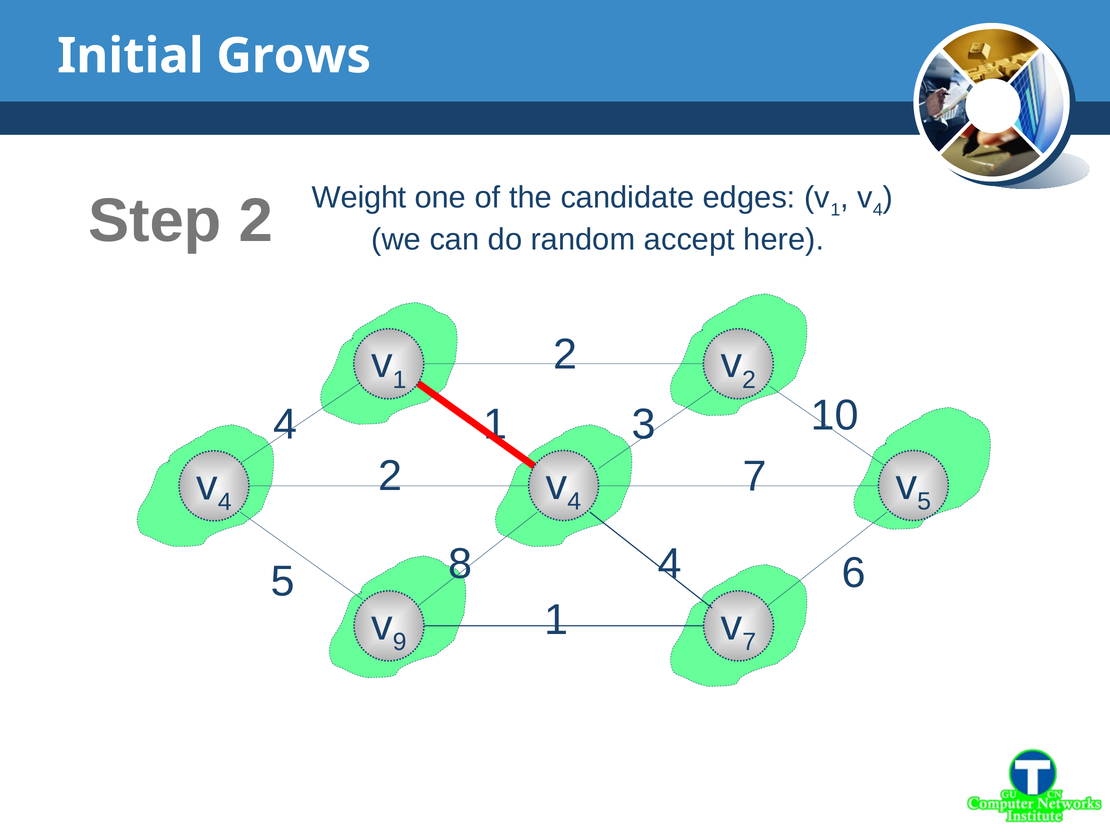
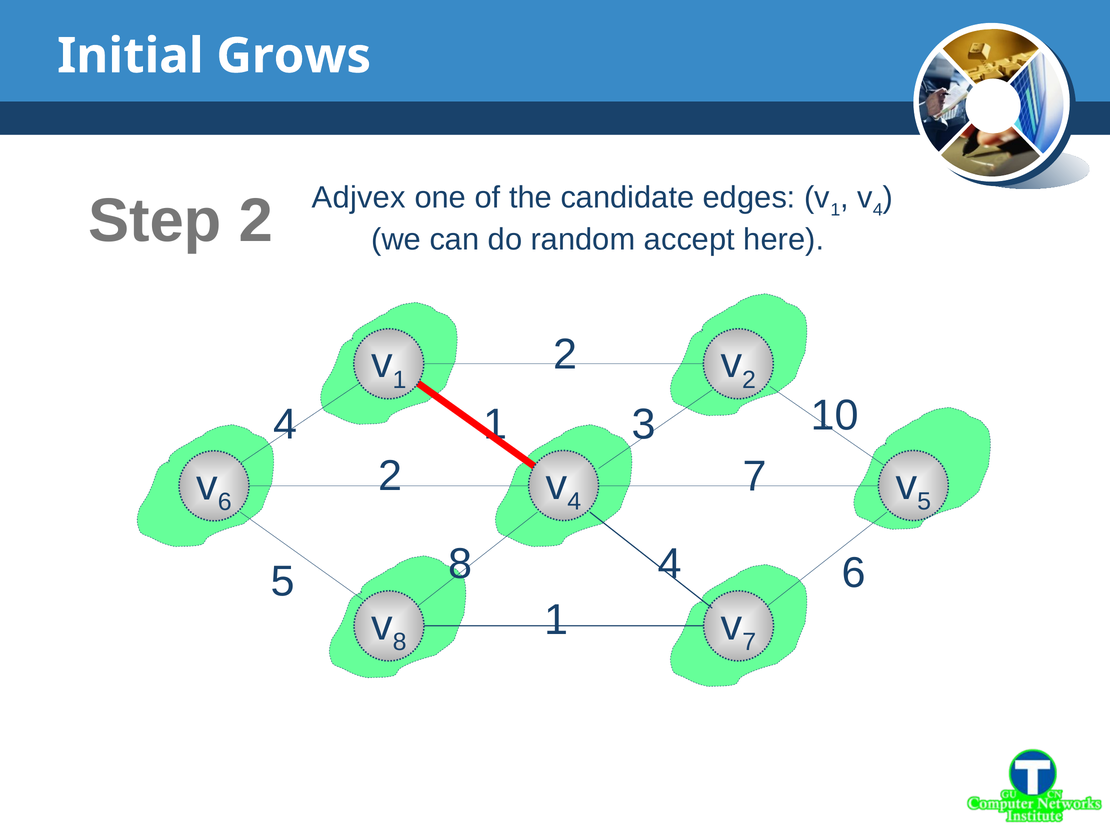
Weight: Weight -> Adjvex
4 at (225, 502): 4 -> 6
9 at (400, 643): 9 -> 8
